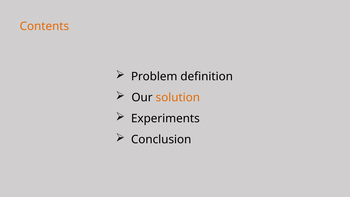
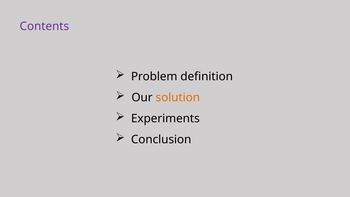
Contents colour: orange -> purple
